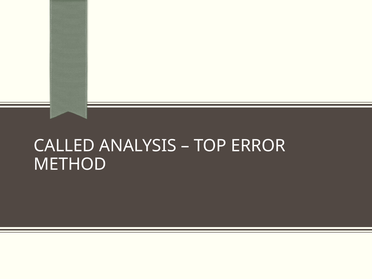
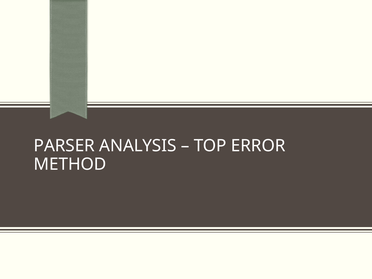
CALLED: CALLED -> PARSER
